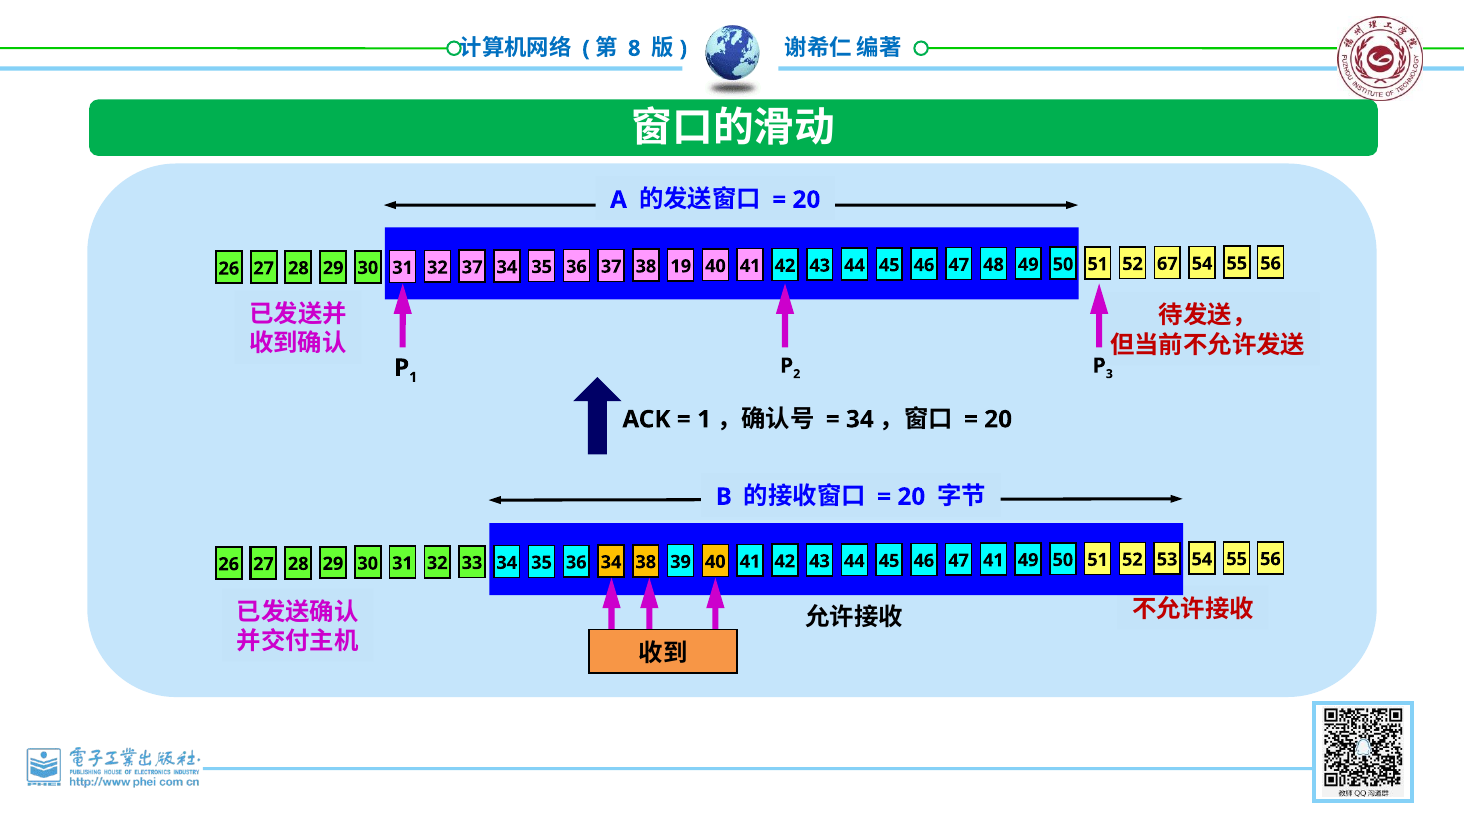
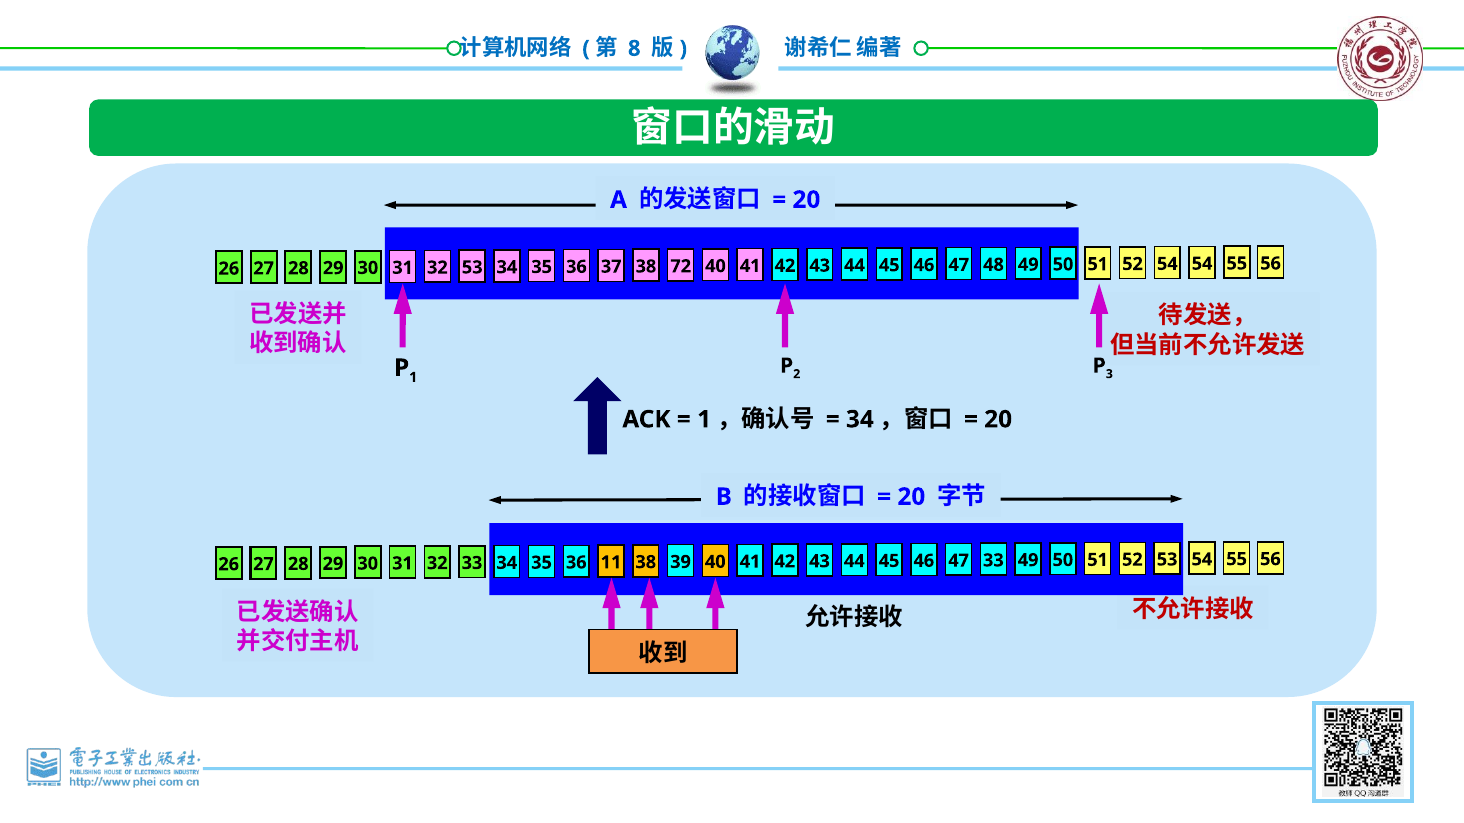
32 37: 37 -> 53
19: 19 -> 72
52 67: 67 -> 54
36 34: 34 -> 11
47 41: 41 -> 33
